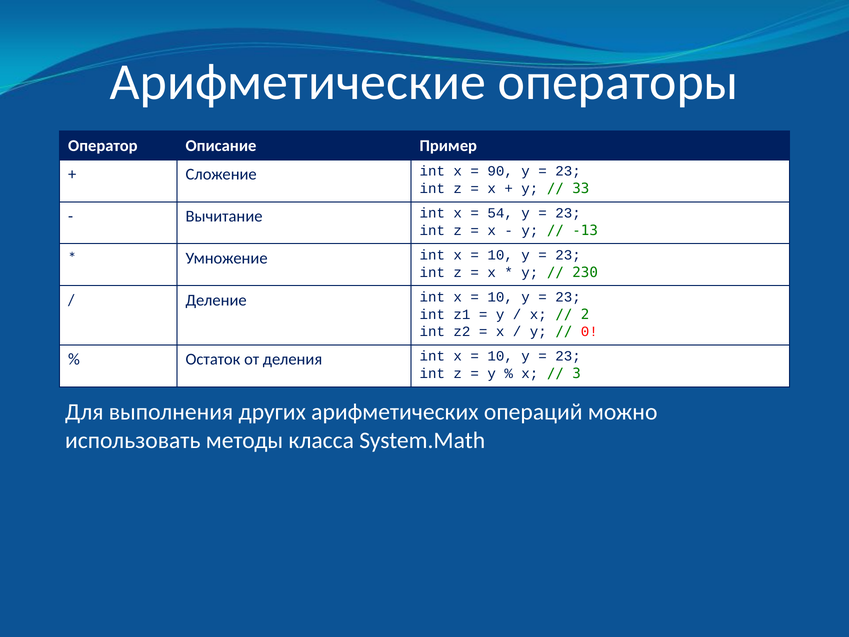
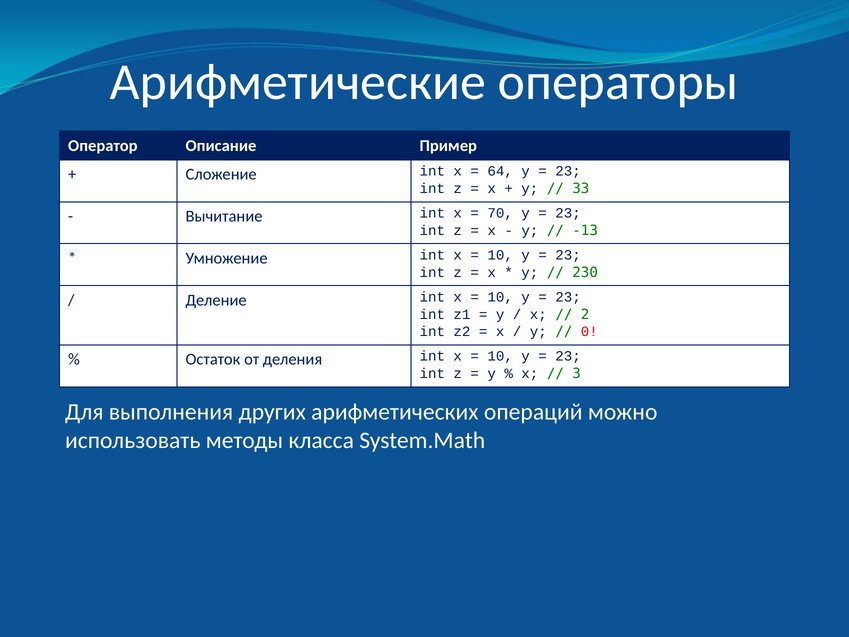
90: 90 -> 64
54: 54 -> 70
